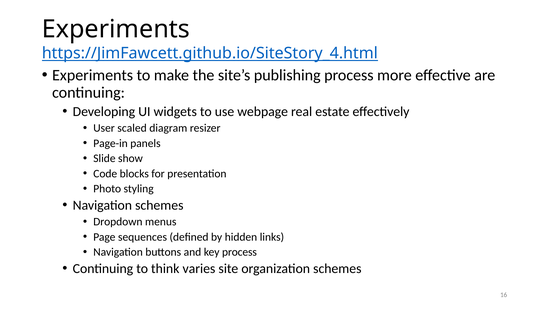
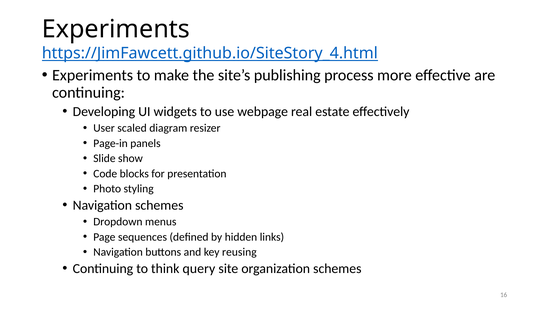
key process: process -> reusing
varies: varies -> query
